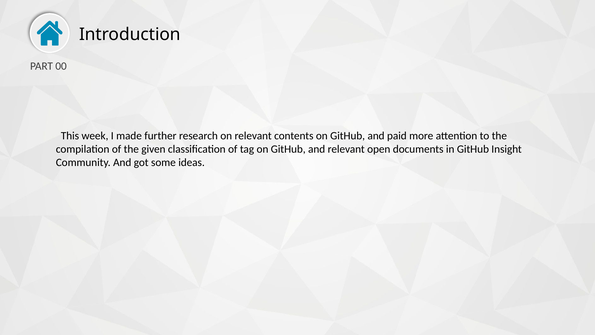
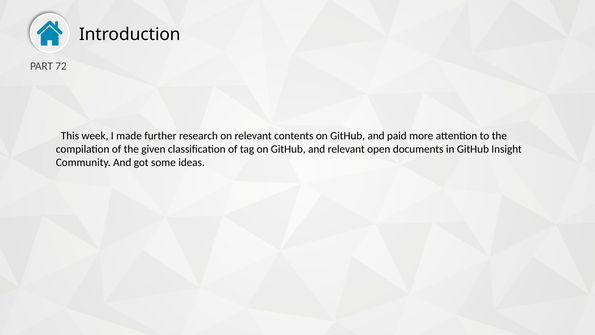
00: 00 -> 72
